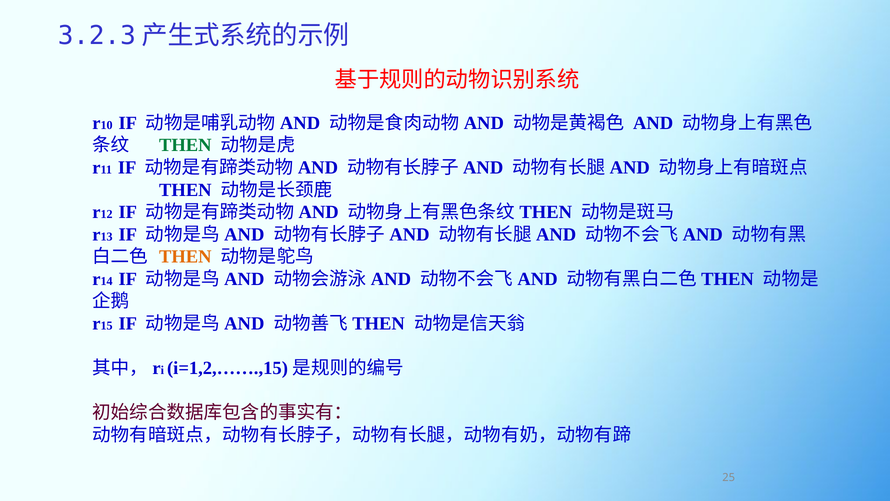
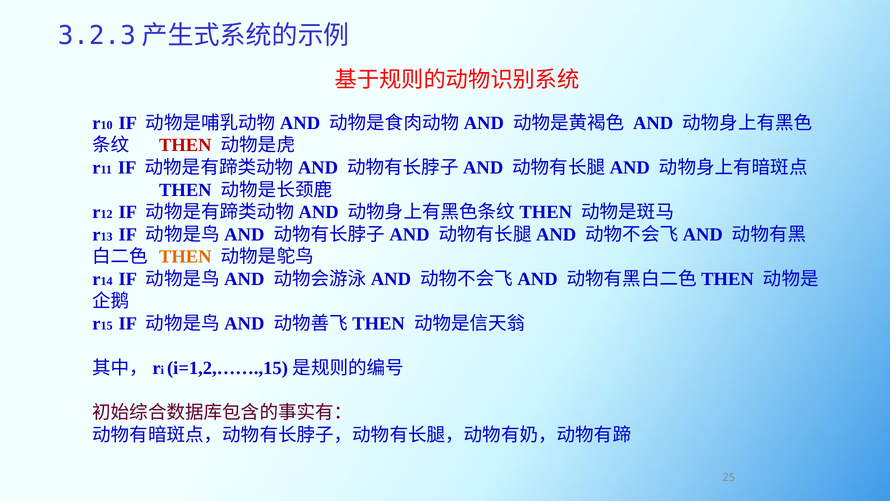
THEN at (185, 145) colour: green -> red
